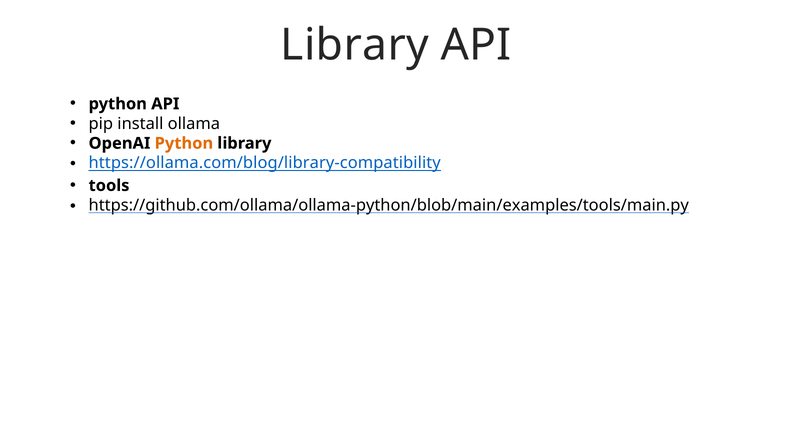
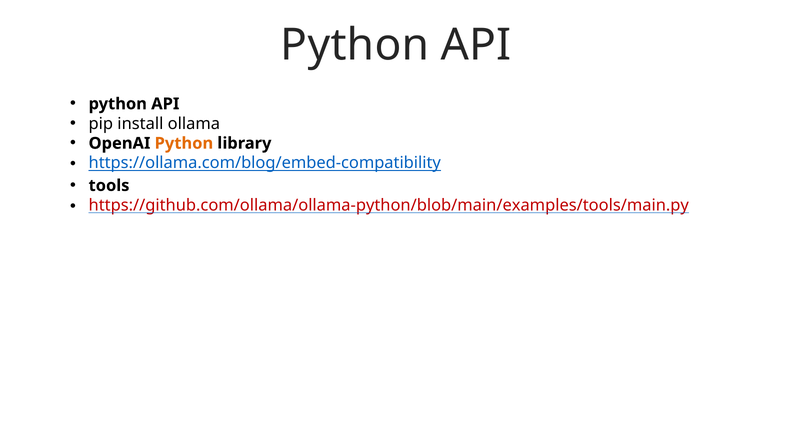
Library at (355, 45): Library -> Python
https://ollama.com/blog/library-compatibility: https://ollama.com/blog/library-compatibility -> https://ollama.com/blog/embed-compatibility
https://github.com/ollama/ollama-python/blob/main/examples/tools/main.py colour: black -> red
